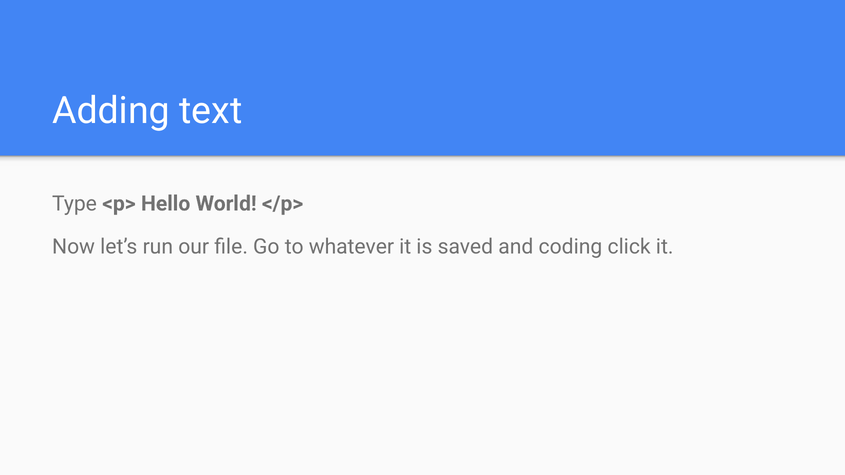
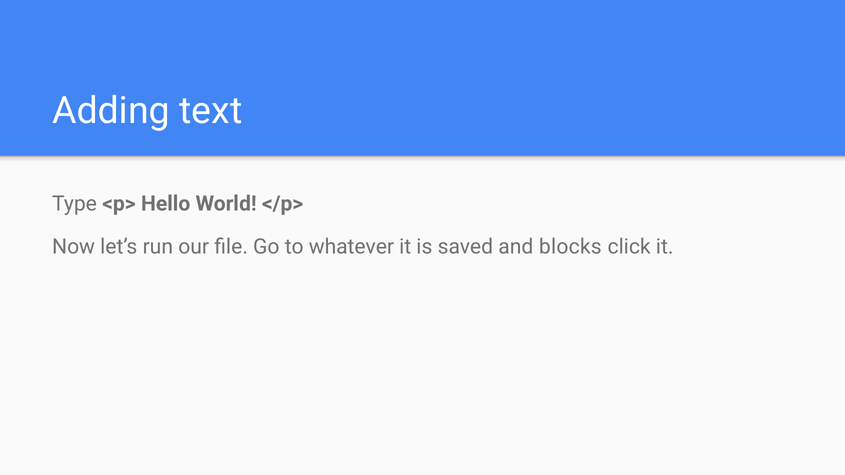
coding: coding -> blocks
